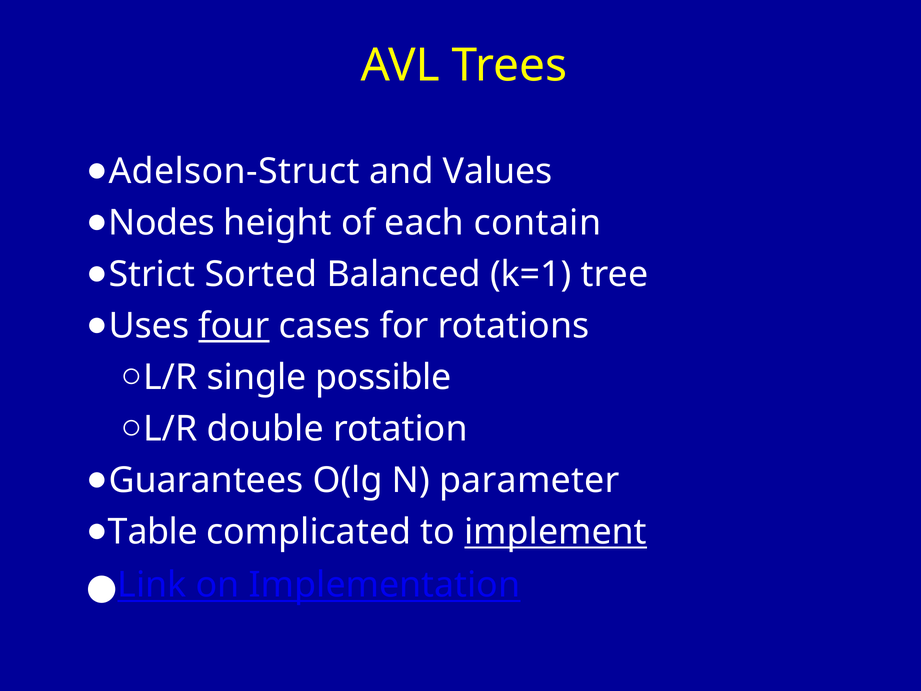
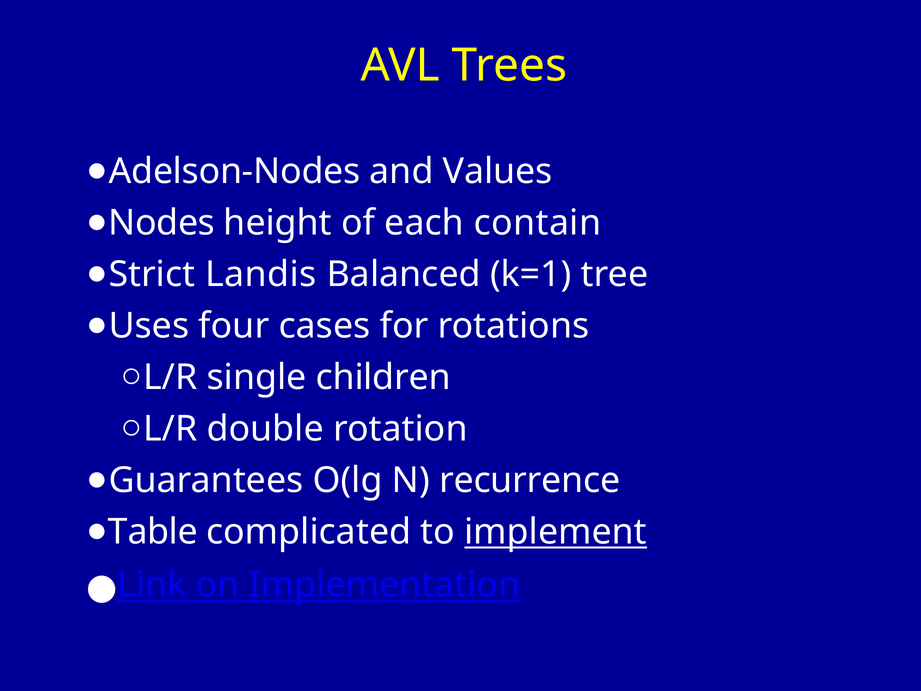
Adelson-Struct: Adelson-Struct -> Adelson-Nodes
Sorted: Sorted -> Landis
four underline: present -> none
possible: possible -> children
parameter: parameter -> recurrence
